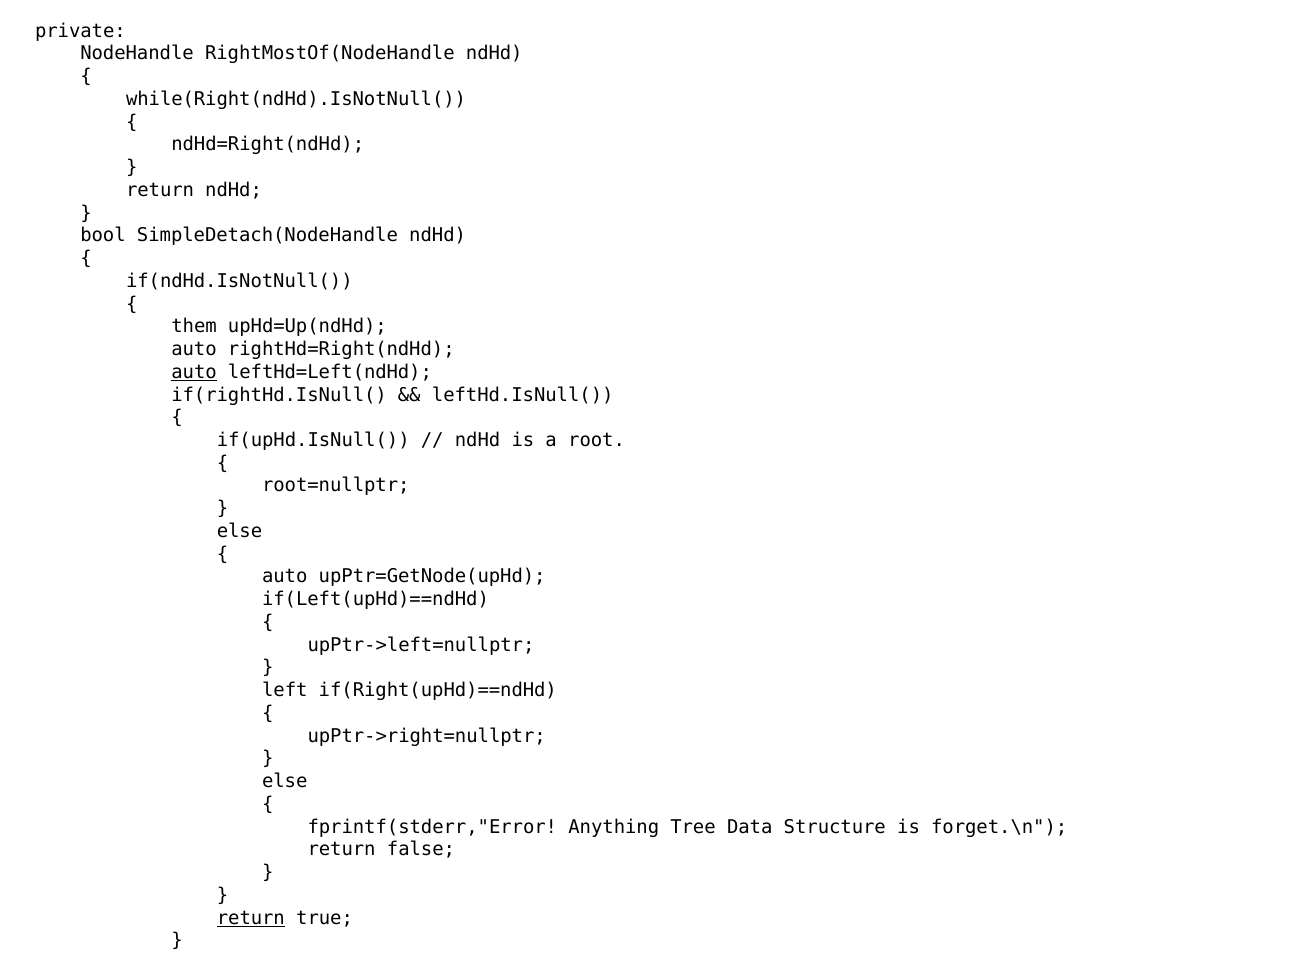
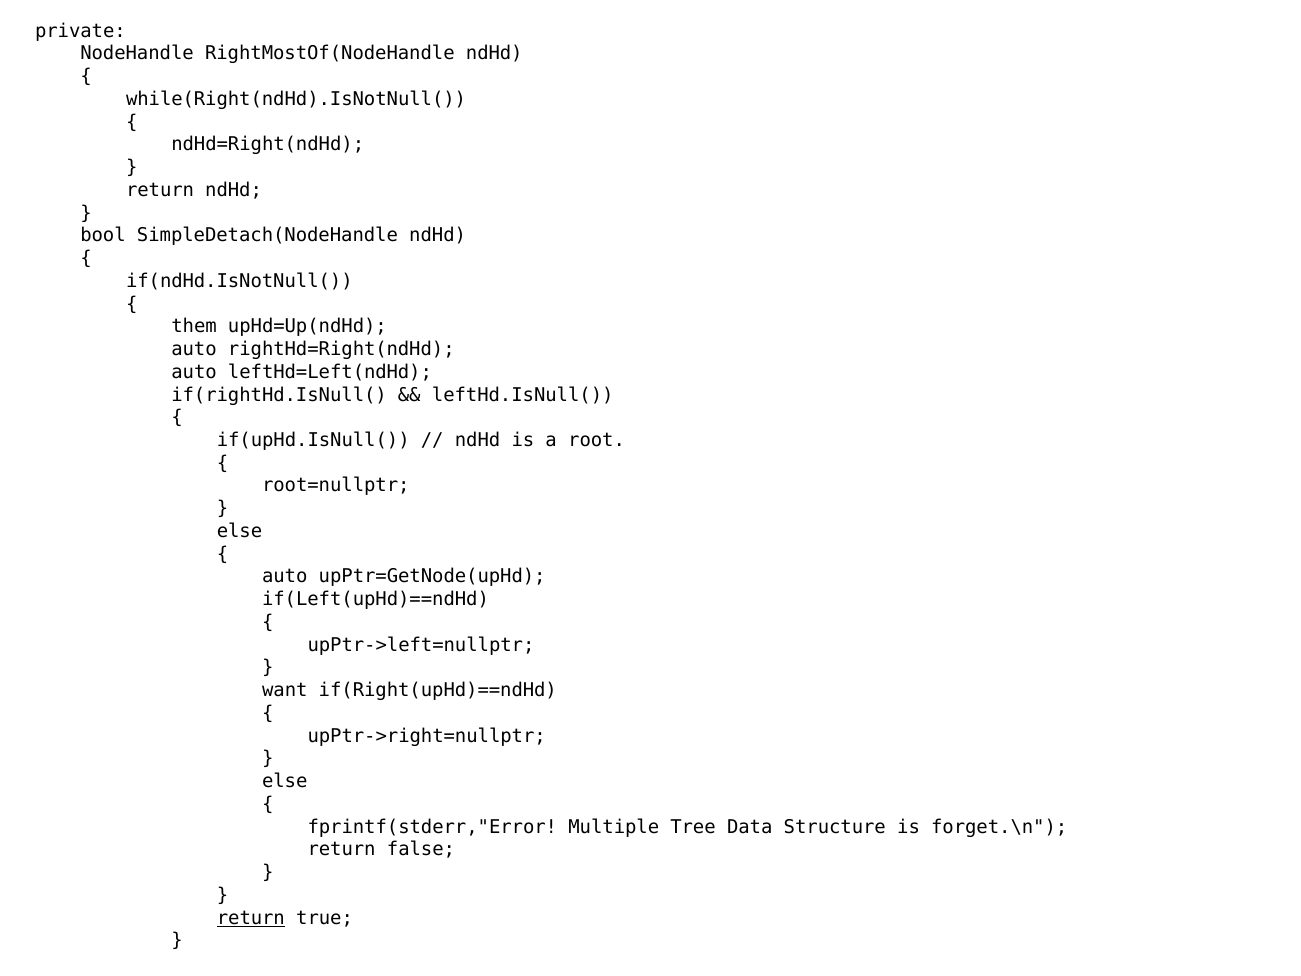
auto at (194, 372) underline: present -> none
left: left -> want
Anything: Anything -> Multiple
